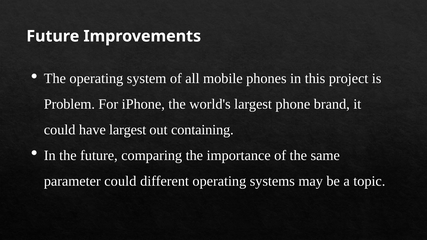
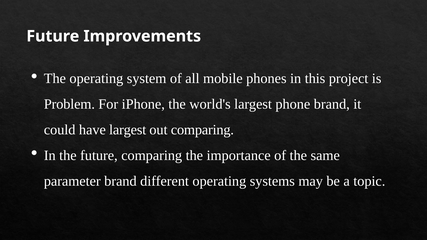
out containing: containing -> comparing
parameter could: could -> brand
